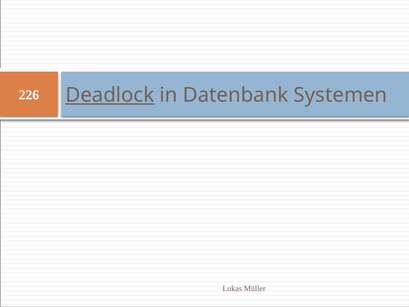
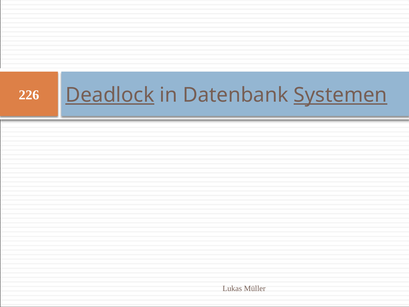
Systemen underline: none -> present
